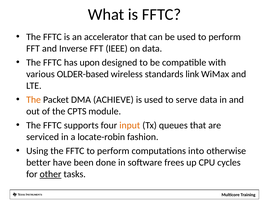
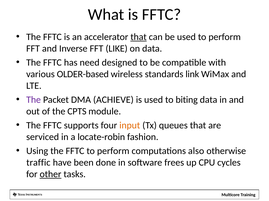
that at (139, 37) underline: none -> present
IEEE: IEEE -> LIKE
upon: upon -> need
The at (34, 100) colour: orange -> purple
serve: serve -> biting
into: into -> also
better: better -> traffic
